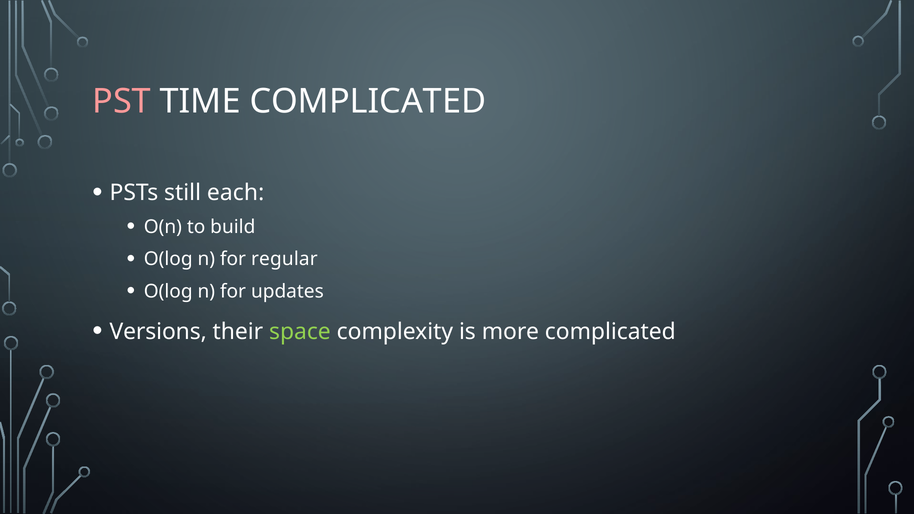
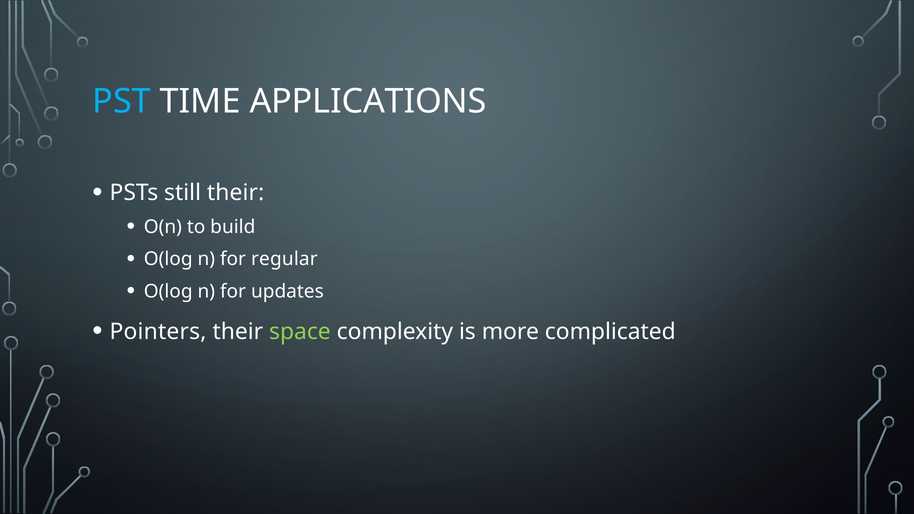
PST colour: pink -> light blue
TIME COMPLICATED: COMPLICATED -> APPLICATIONS
still each: each -> their
Versions: Versions -> Pointers
